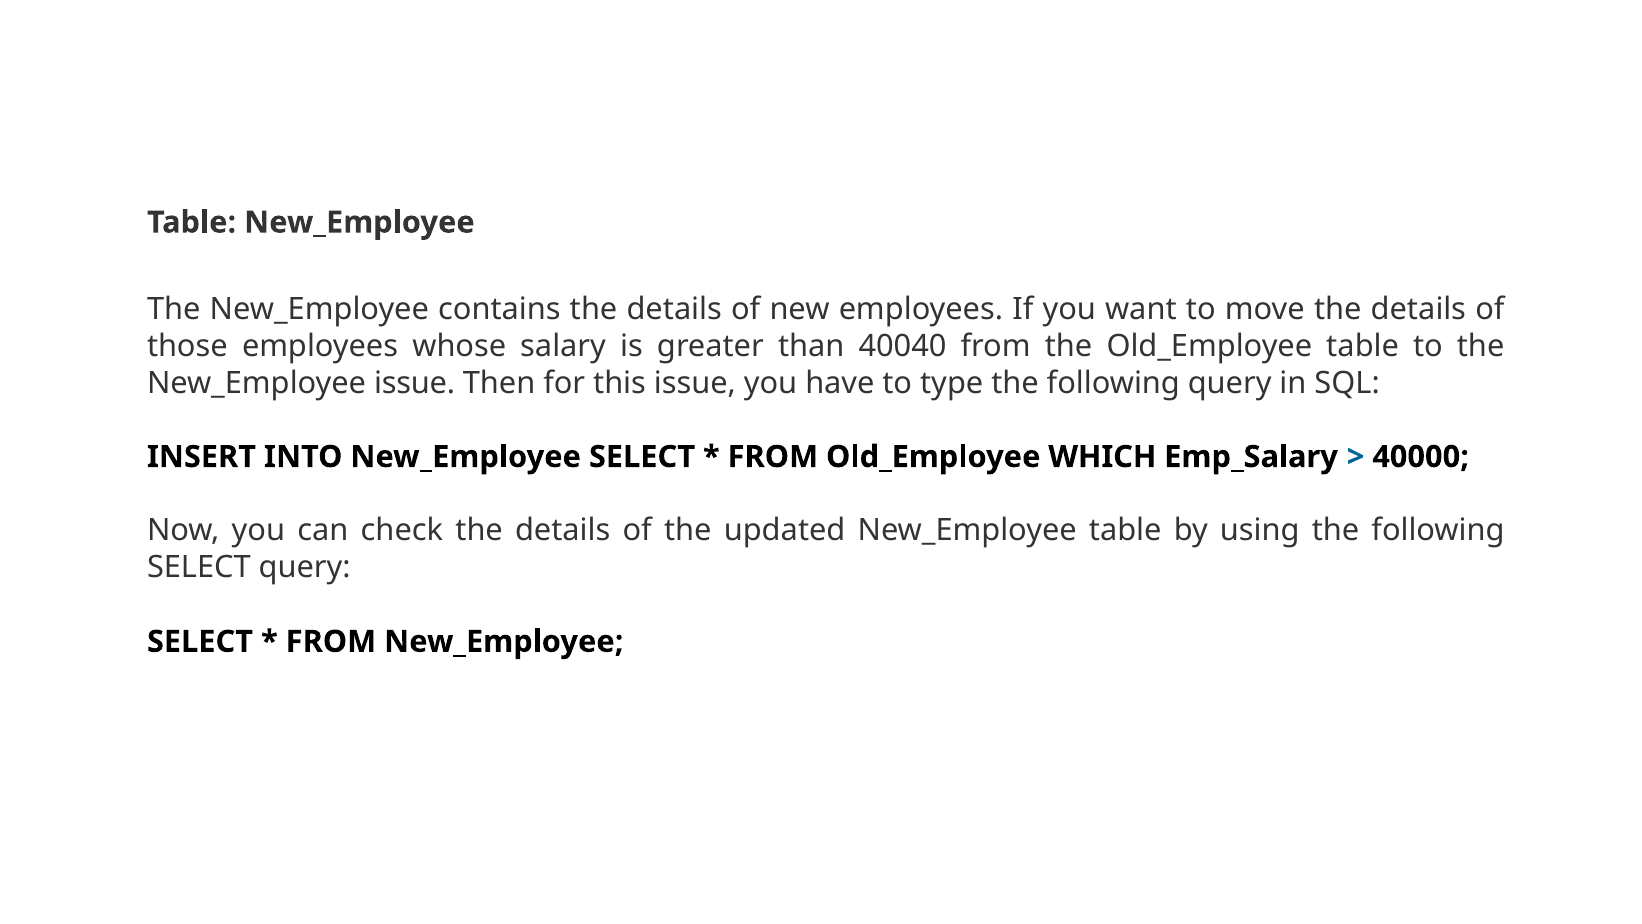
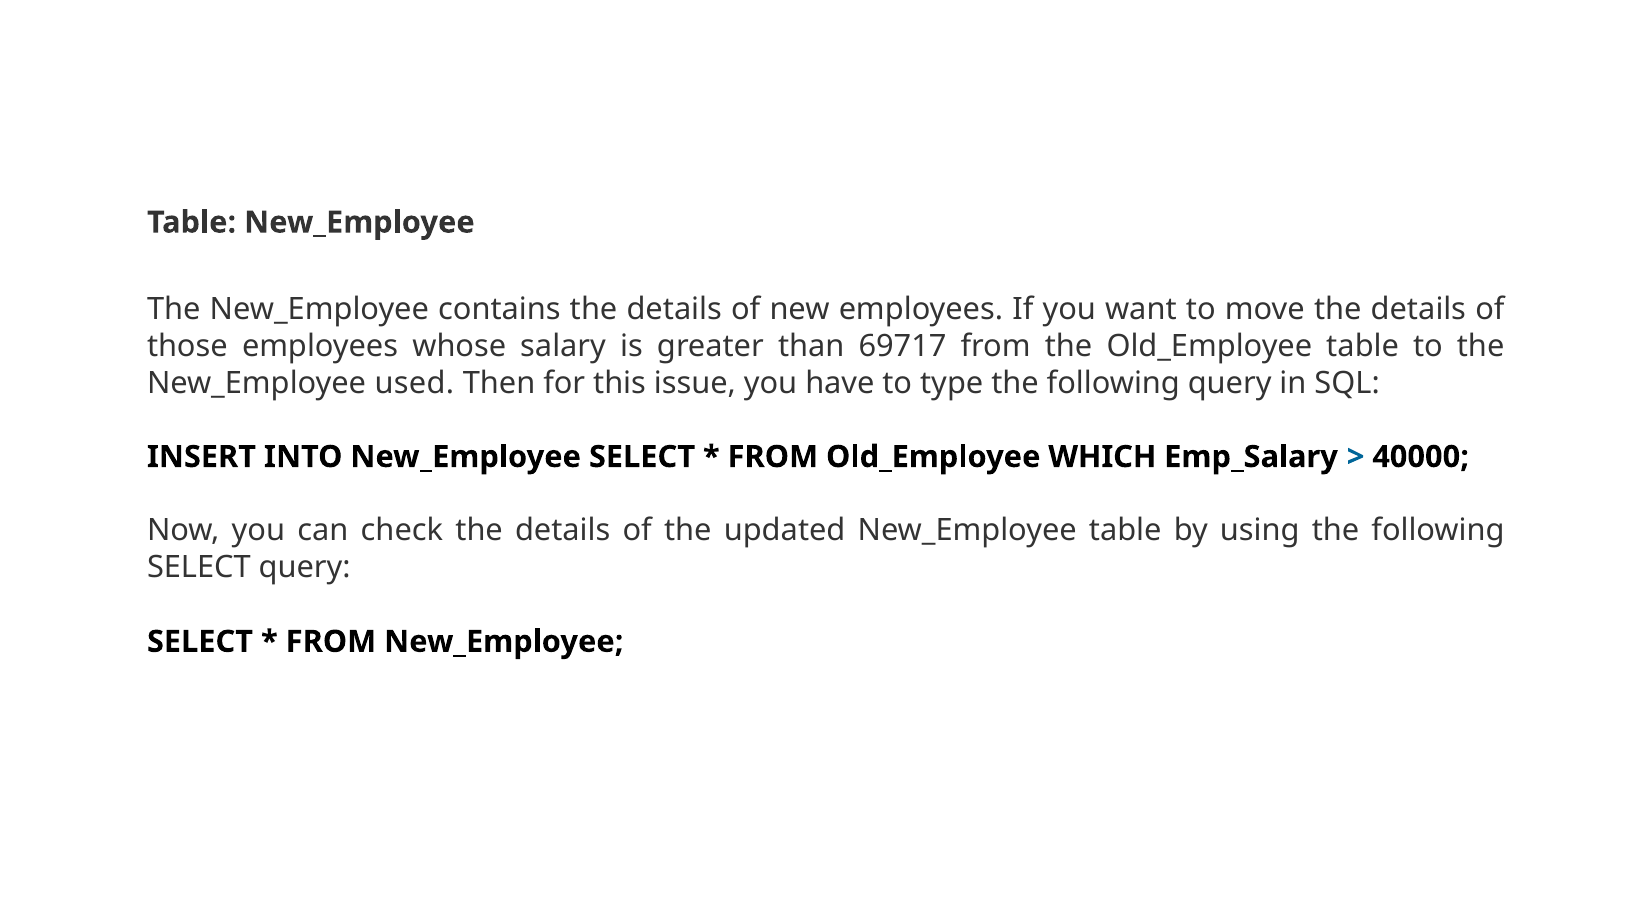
40040: 40040 -> 69717
New_Employee issue: issue -> used
